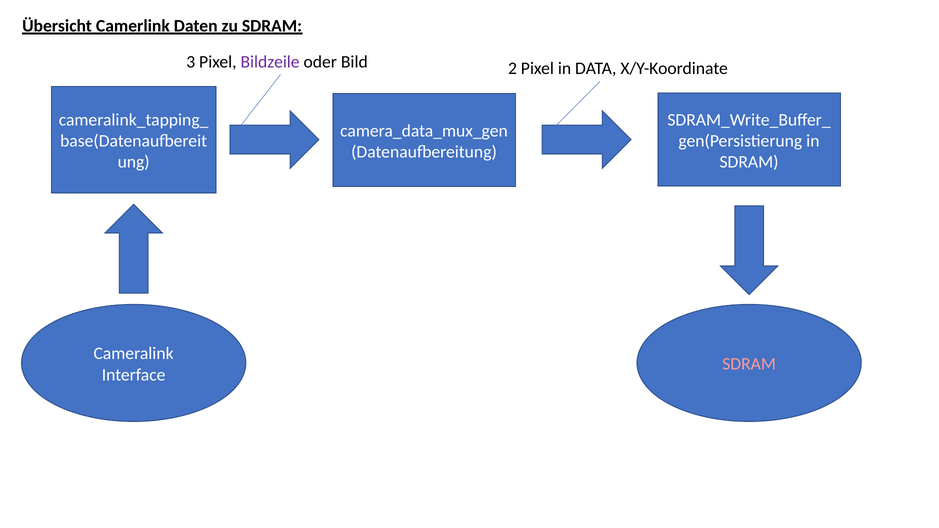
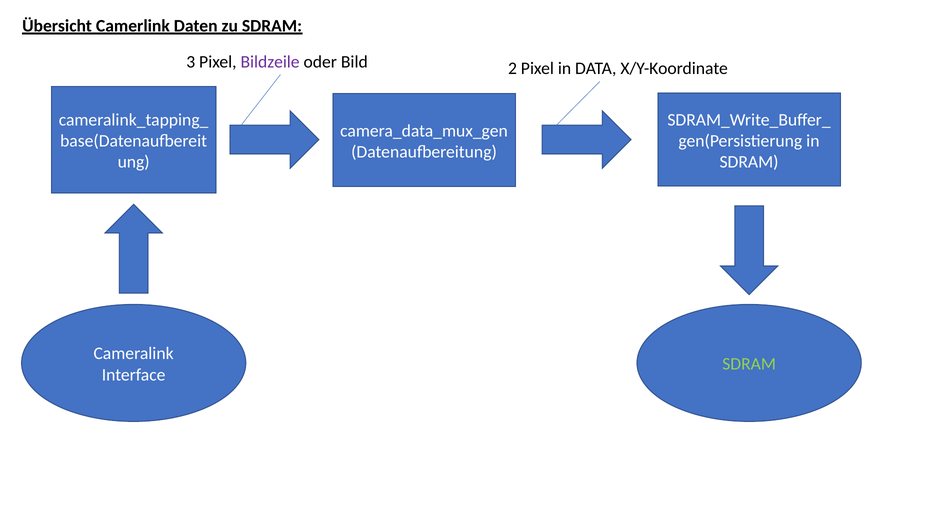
SDRAM at (749, 364) colour: pink -> light green
